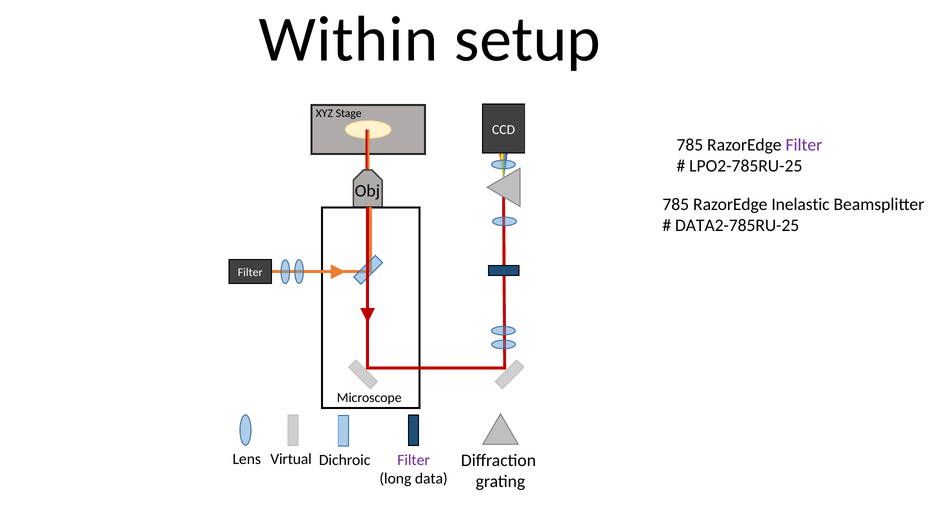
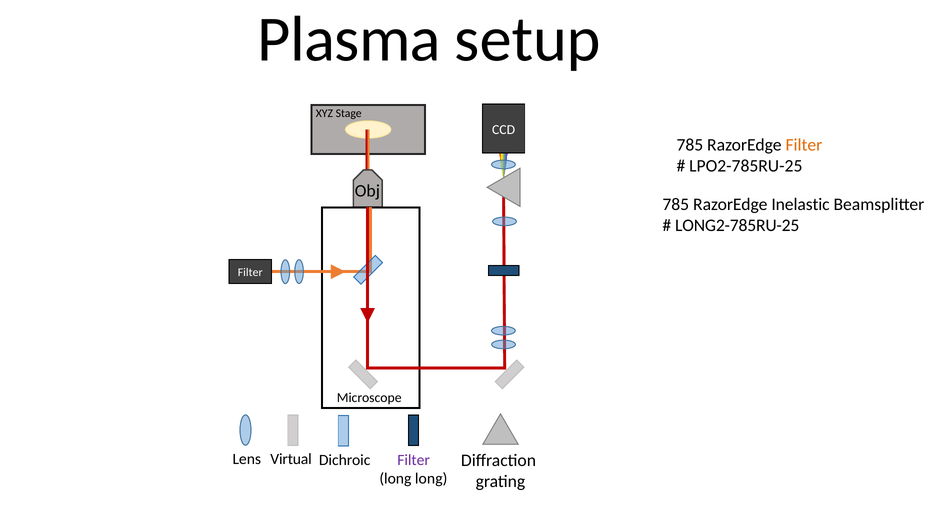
Within: Within -> Plasma
Filter at (804, 145) colour: purple -> orange
DATA2-785RU-25: DATA2-785RU-25 -> LONG2-785RU-25
long data: data -> long
